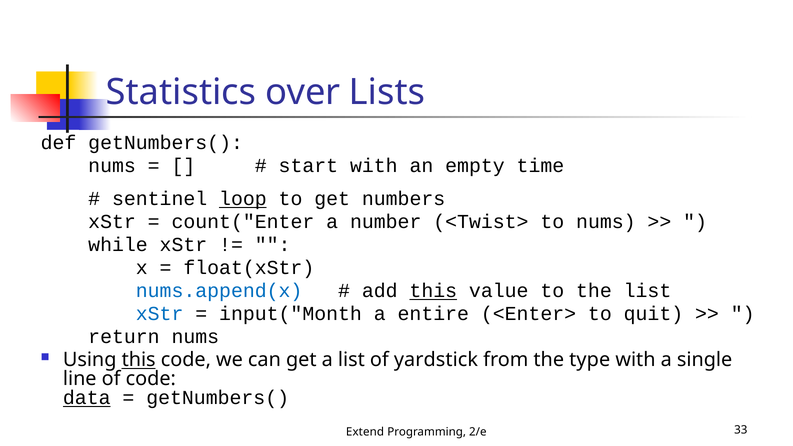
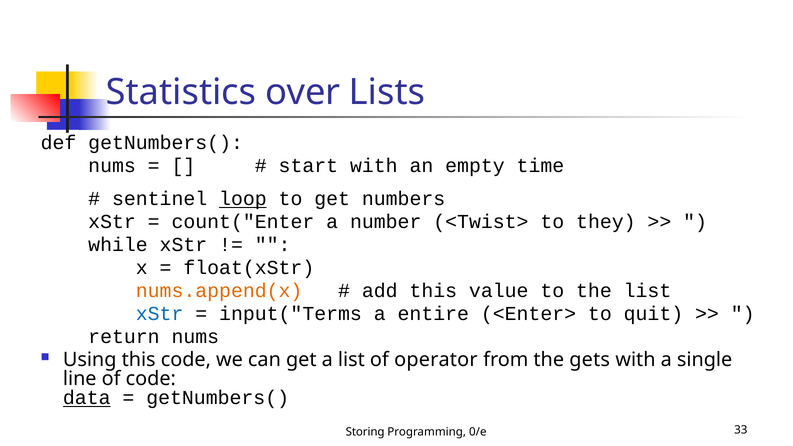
to nums: nums -> they
nums.append(x colour: blue -> orange
this at (433, 291) underline: present -> none
input("Month: input("Month -> input("Terms
this at (139, 360) underline: present -> none
yardstick: yardstick -> operator
type: type -> gets
Extend: Extend -> Storing
2/e: 2/e -> 0/e
